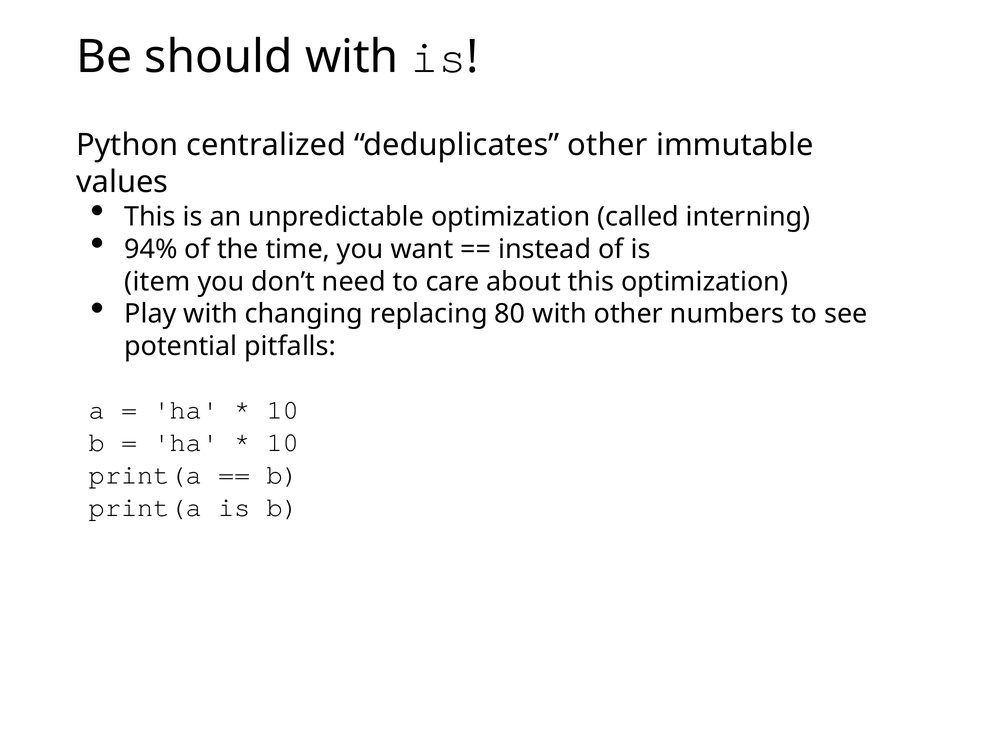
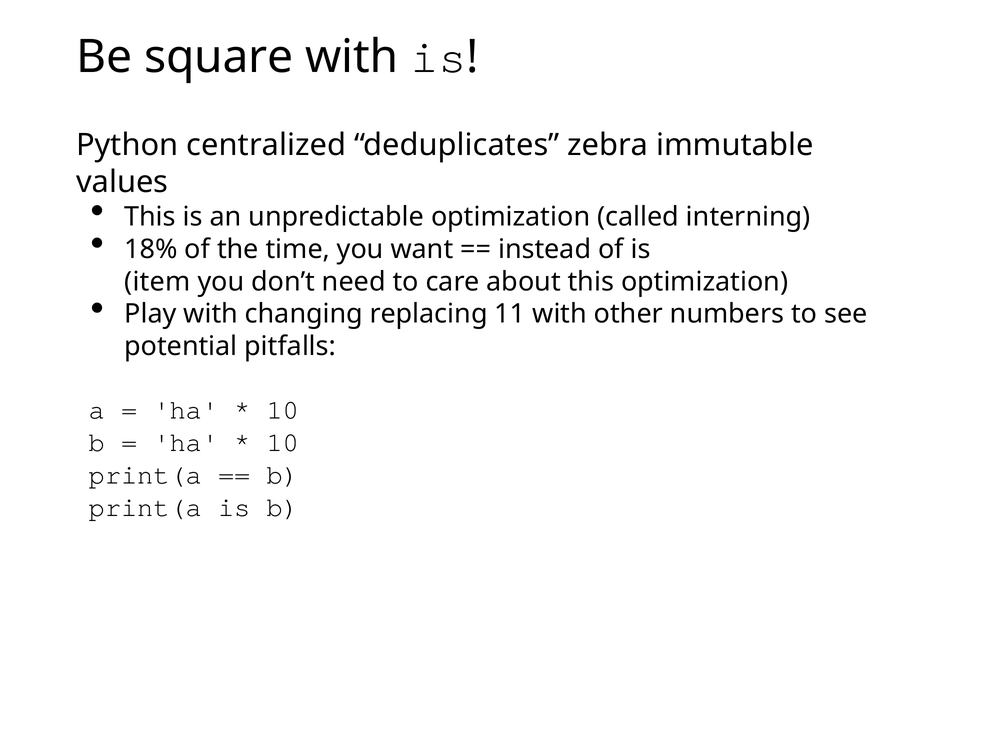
should: should -> square
deduplicates other: other -> zebra
94%: 94% -> 18%
80: 80 -> 11
